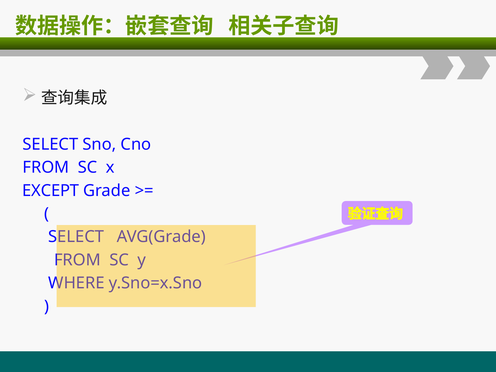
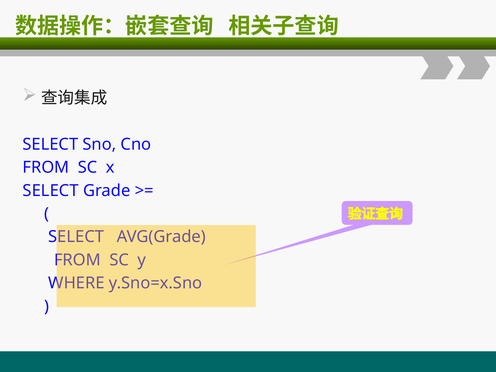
EXCEPT at (51, 191): EXCEPT -> SELECT
